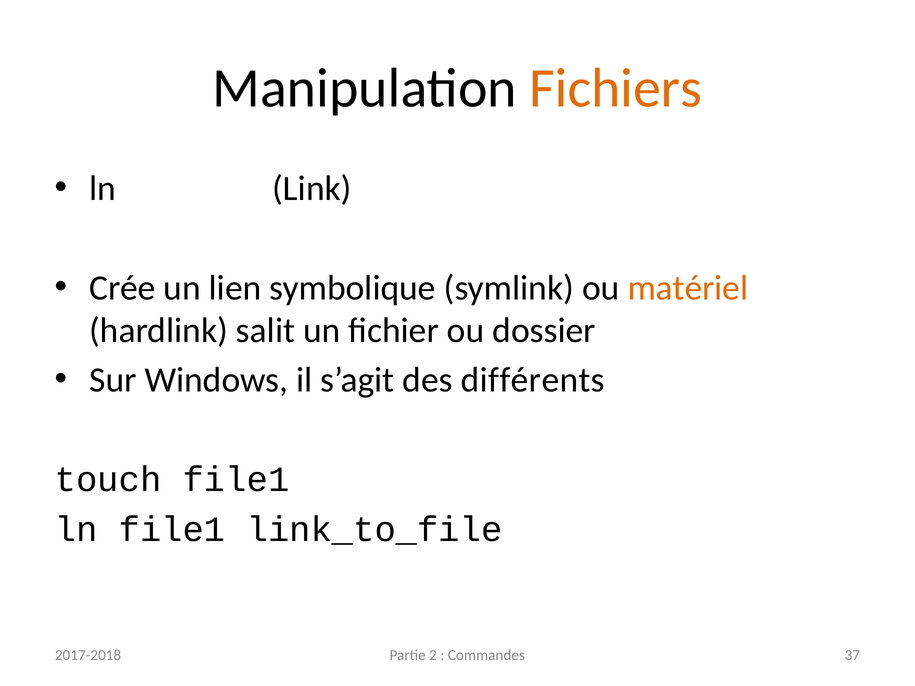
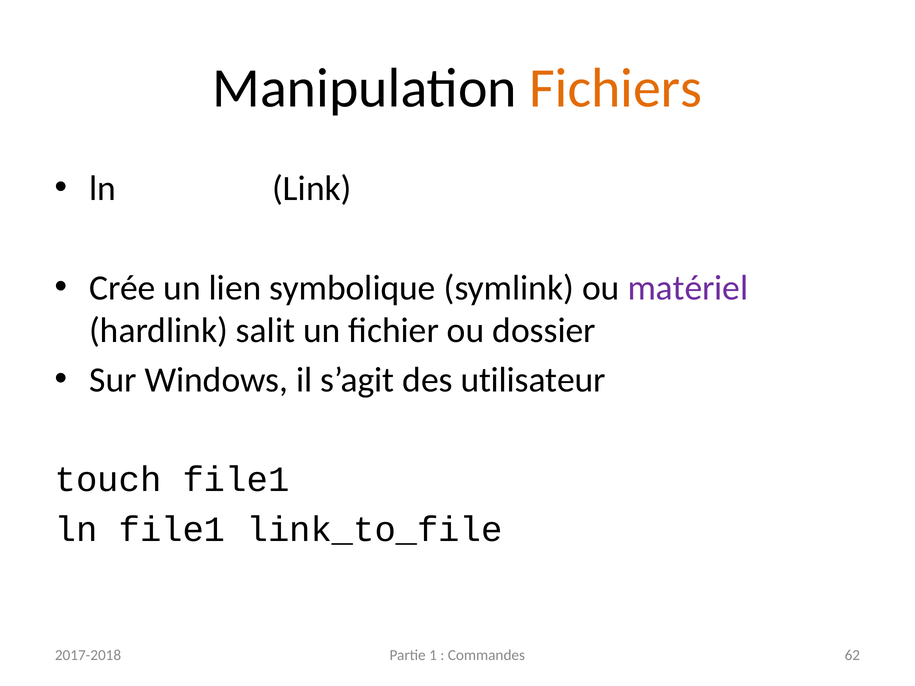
matériel colour: orange -> purple
différents: différents -> utilisateur
2: 2 -> 1
37: 37 -> 62
